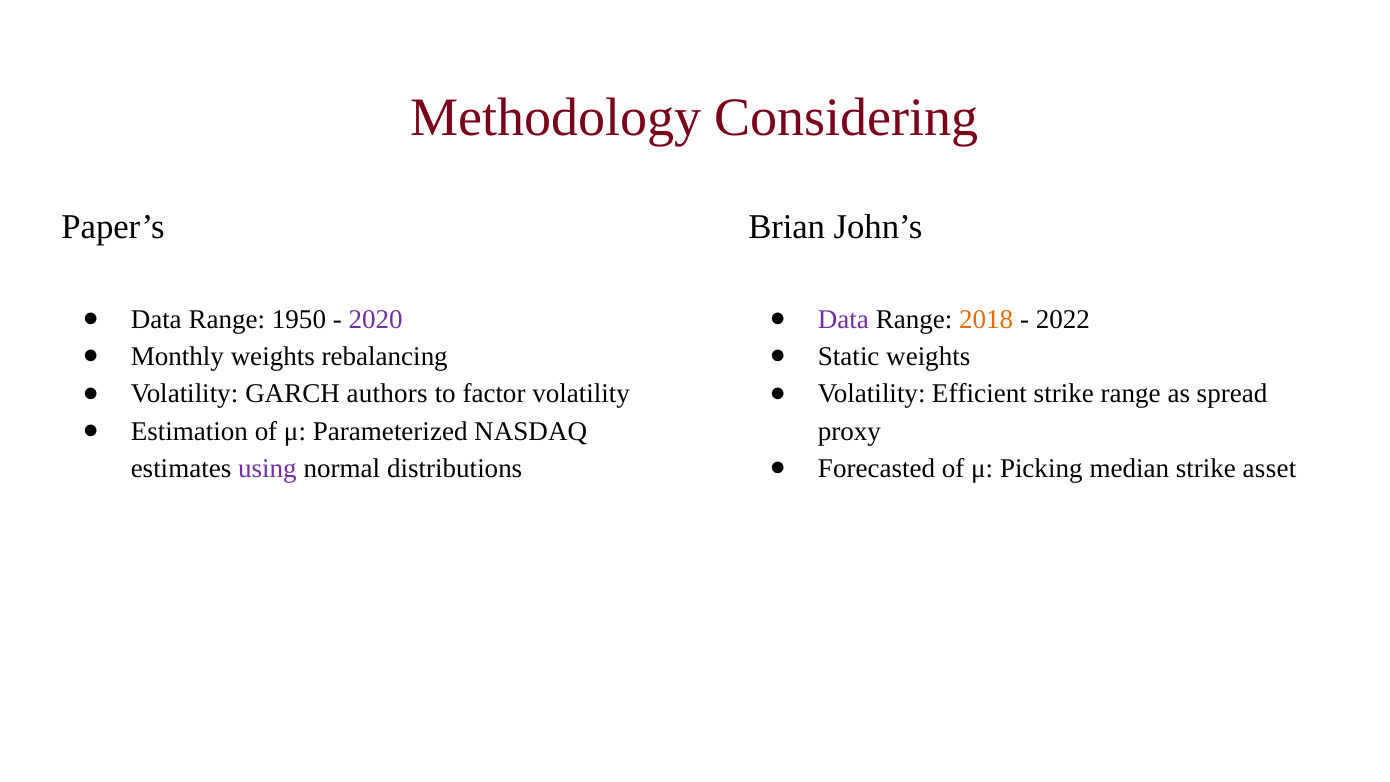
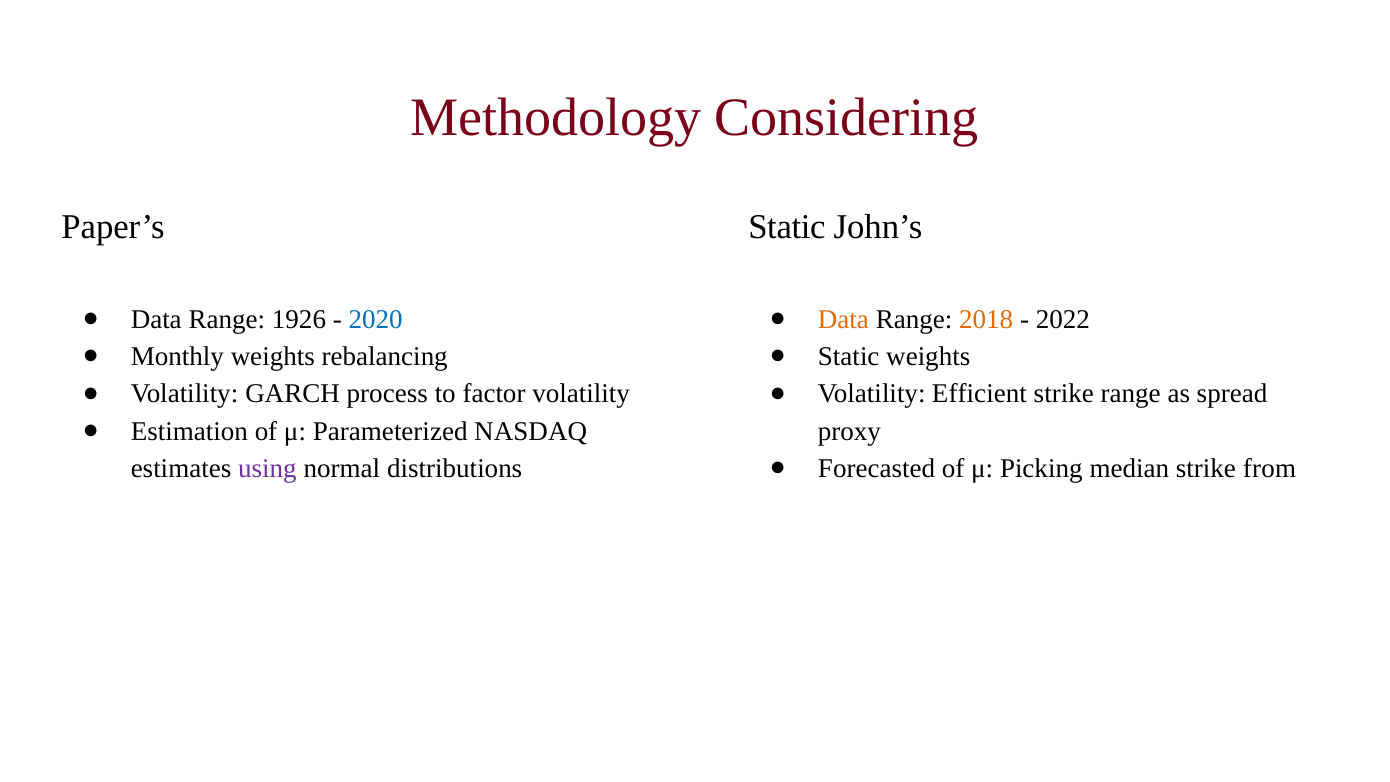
Paper’s Brian: Brian -> Static
1950: 1950 -> 1926
2020 colour: purple -> blue
Data at (843, 319) colour: purple -> orange
authors: authors -> process
asset: asset -> from
